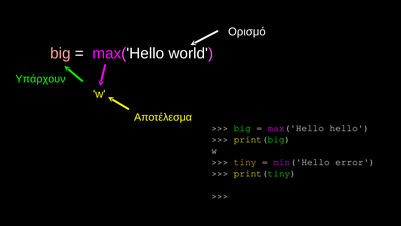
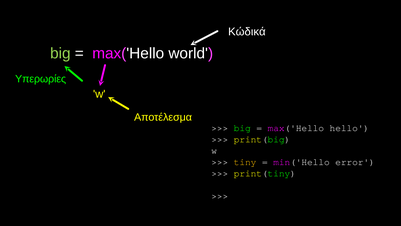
Ορισμό: Ορισμό -> Κώδικά
big at (60, 53) colour: pink -> light green
Υπάρχουν: Υπάρχουν -> Υπερωρίες
